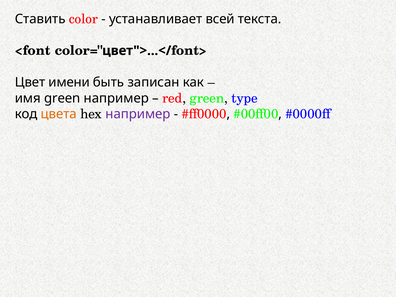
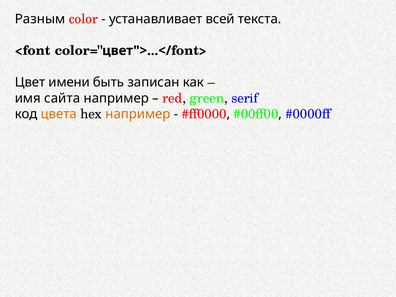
Ставить: Ставить -> Разным
имя green: green -> сайта
type: type -> serif
например at (138, 114) colour: purple -> orange
